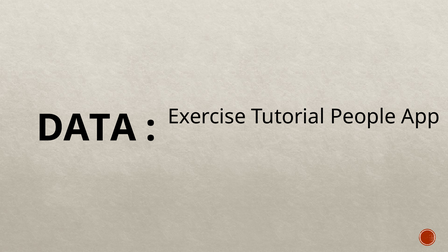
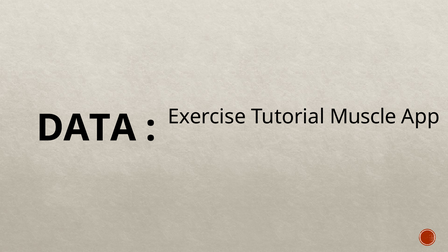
People: People -> Muscle
